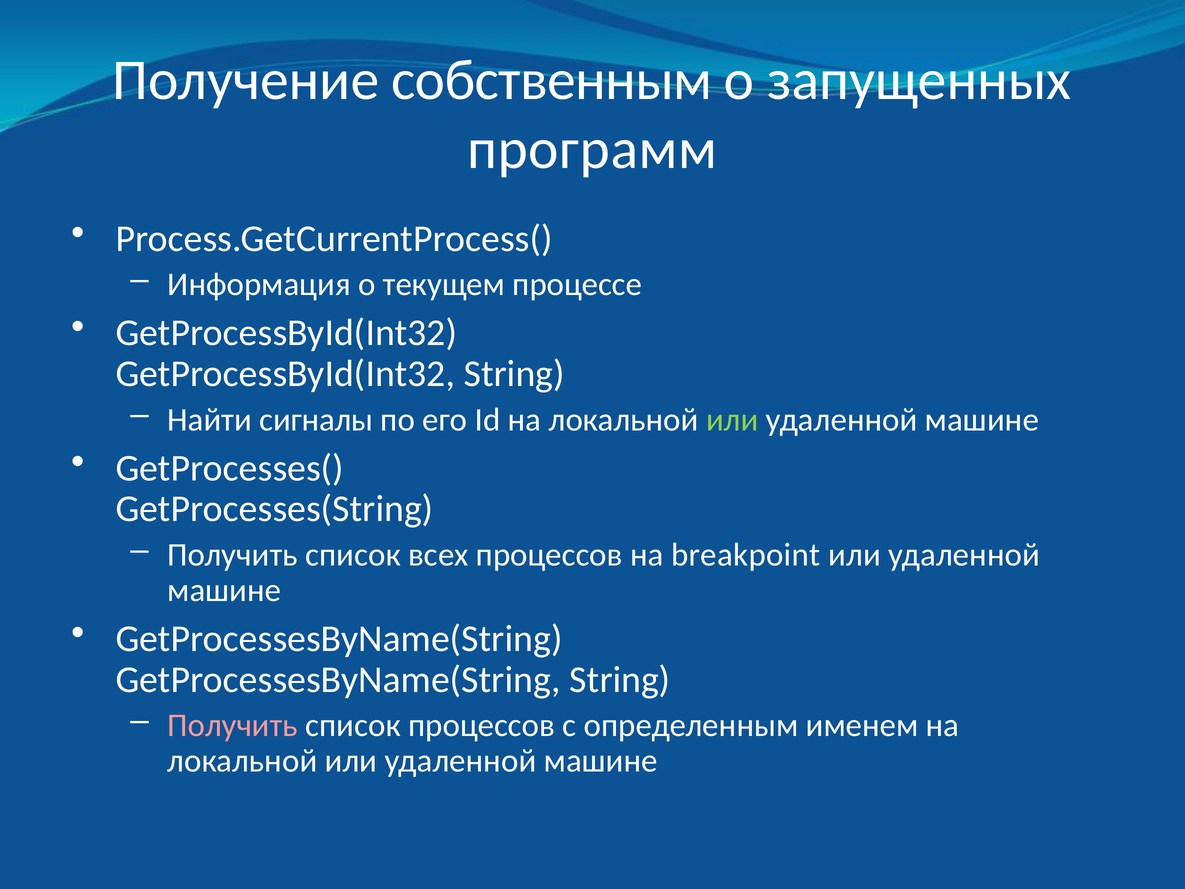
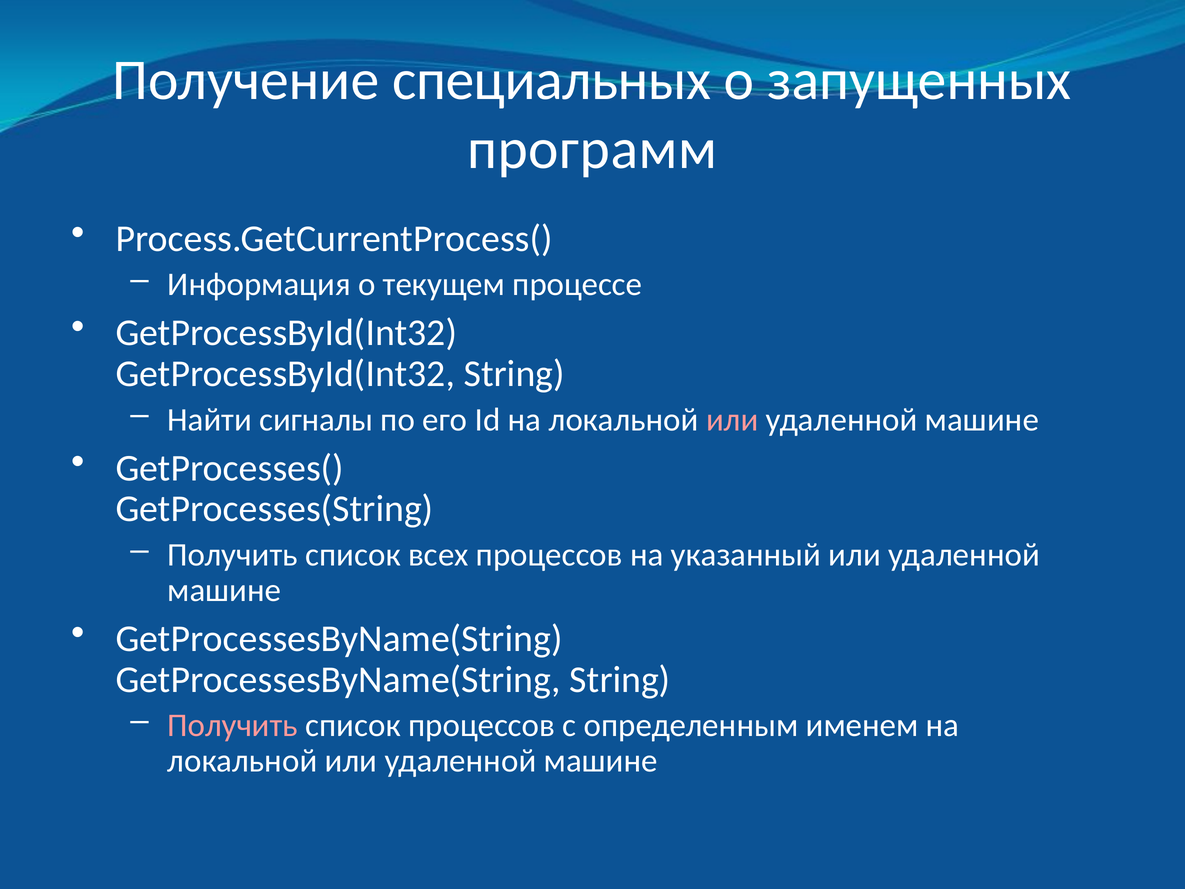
собственным: собственным -> специальных
или at (732, 420) colour: light green -> pink
breakpoint: breakpoint -> указанный
